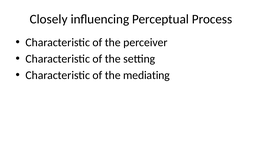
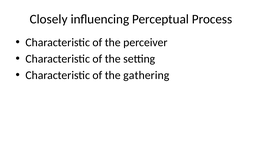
mediating: mediating -> gathering
